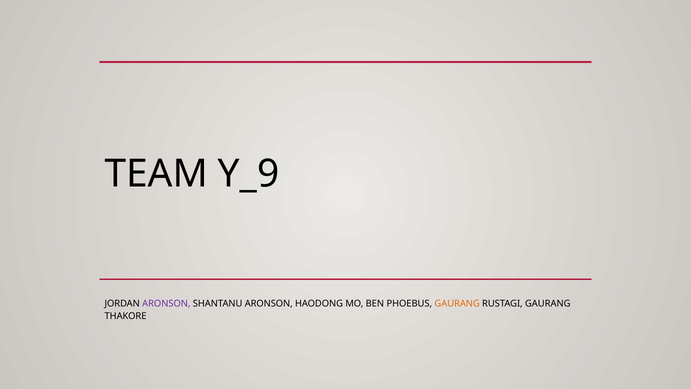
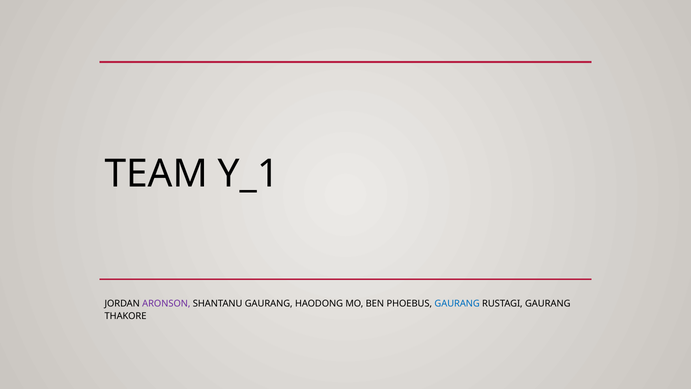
Y_9: Y_9 -> Y_1
SHANTANU ARONSON: ARONSON -> GAURANG
GAURANG at (457, 303) colour: orange -> blue
